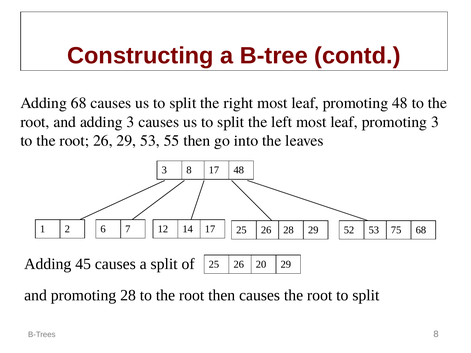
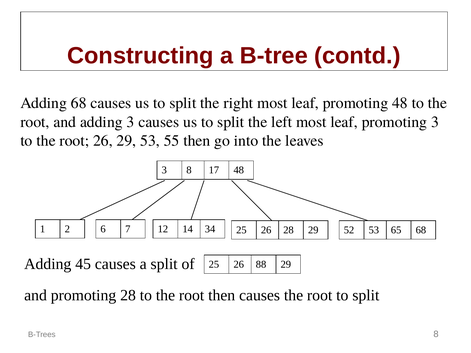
14 17: 17 -> 34
75: 75 -> 65
20: 20 -> 88
